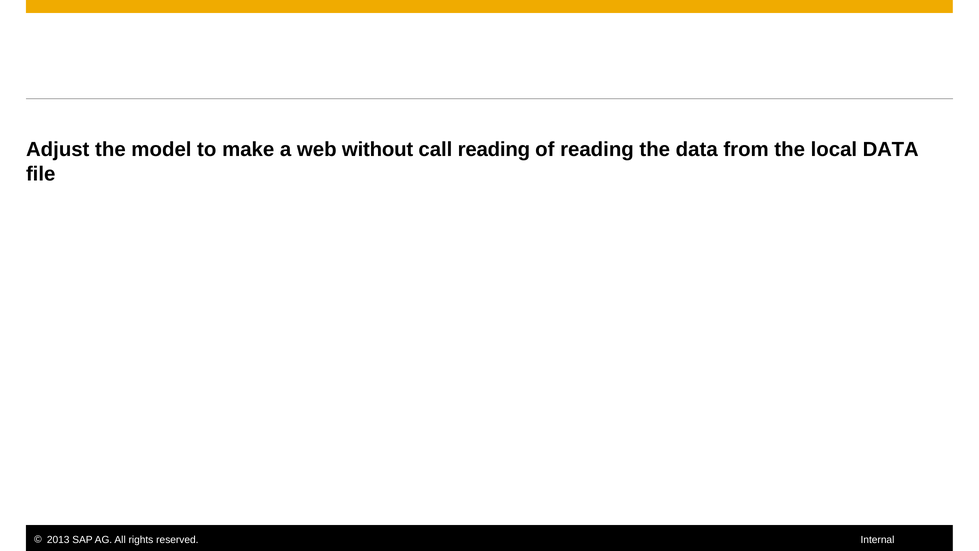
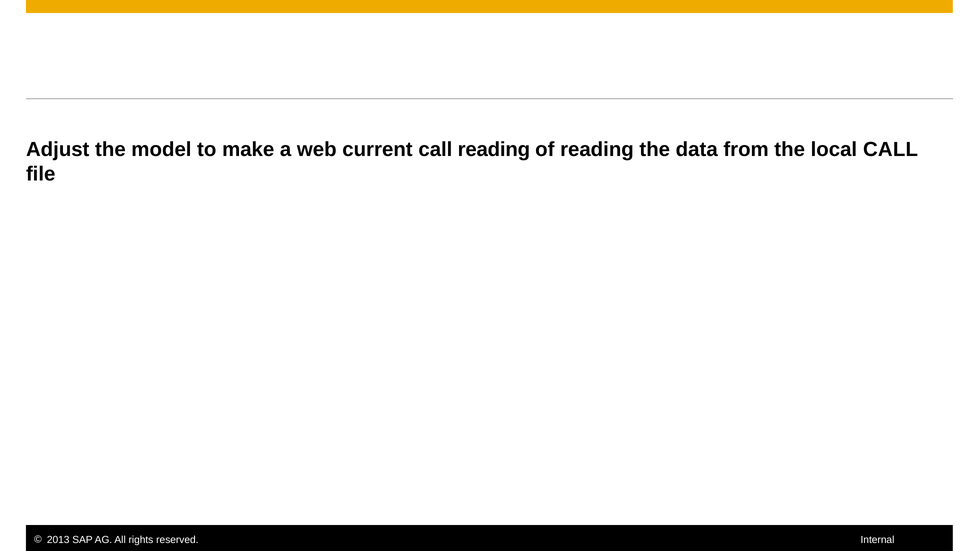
without: without -> current
local DATA: DATA -> CALL
